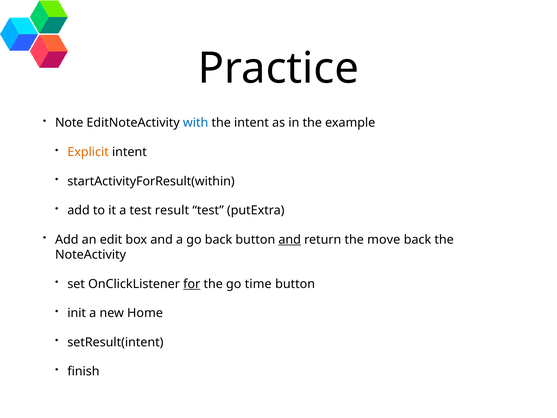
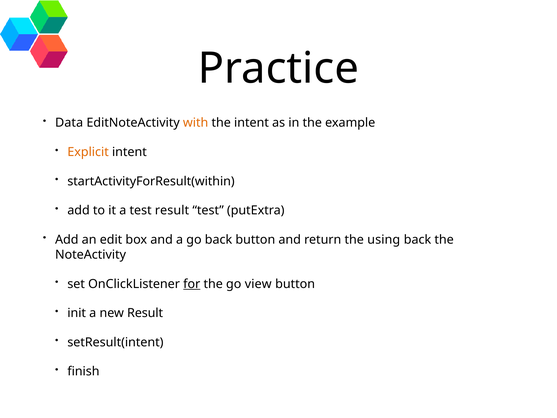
Note: Note -> Data
with colour: blue -> orange
and at (290, 239) underline: present -> none
move: move -> using
time: time -> view
new Home: Home -> Result
